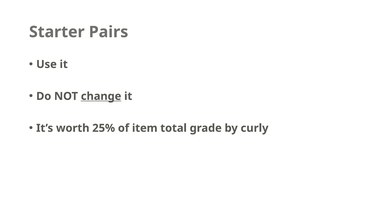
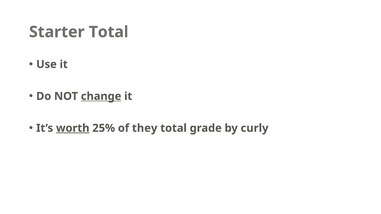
Starter Pairs: Pairs -> Total
worth underline: none -> present
item: item -> they
